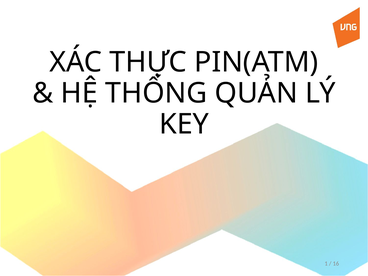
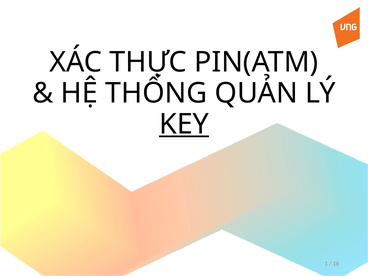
KEY underline: none -> present
